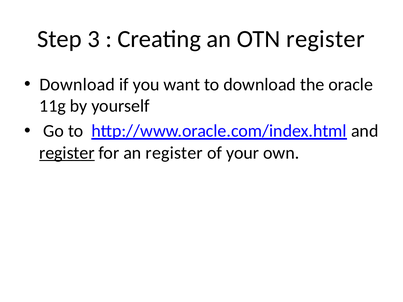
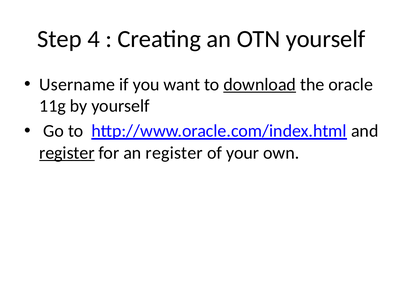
3: 3 -> 4
OTN register: register -> yourself
Download at (77, 85): Download -> Username
download at (260, 85) underline: none -> present
